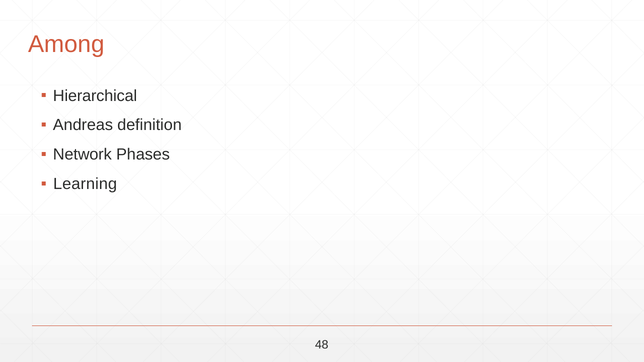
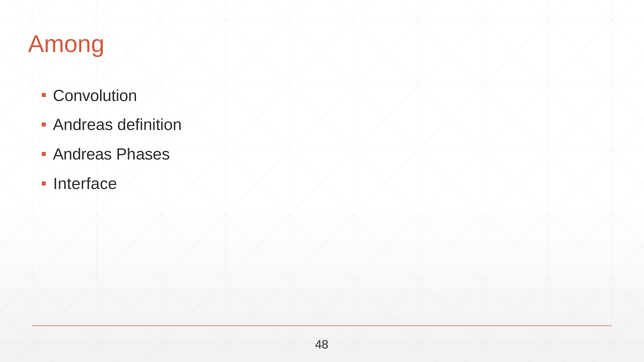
Hierarchical: Hierarchical -> Convolution
Network at (82, 155): Network -> Andreas
Learning: Learning -> Interface
